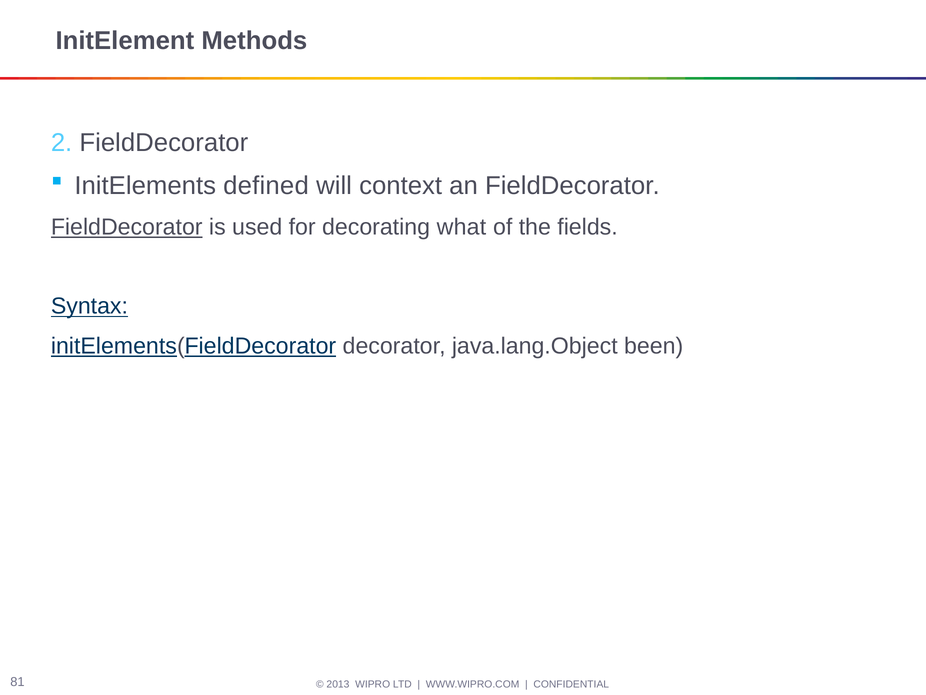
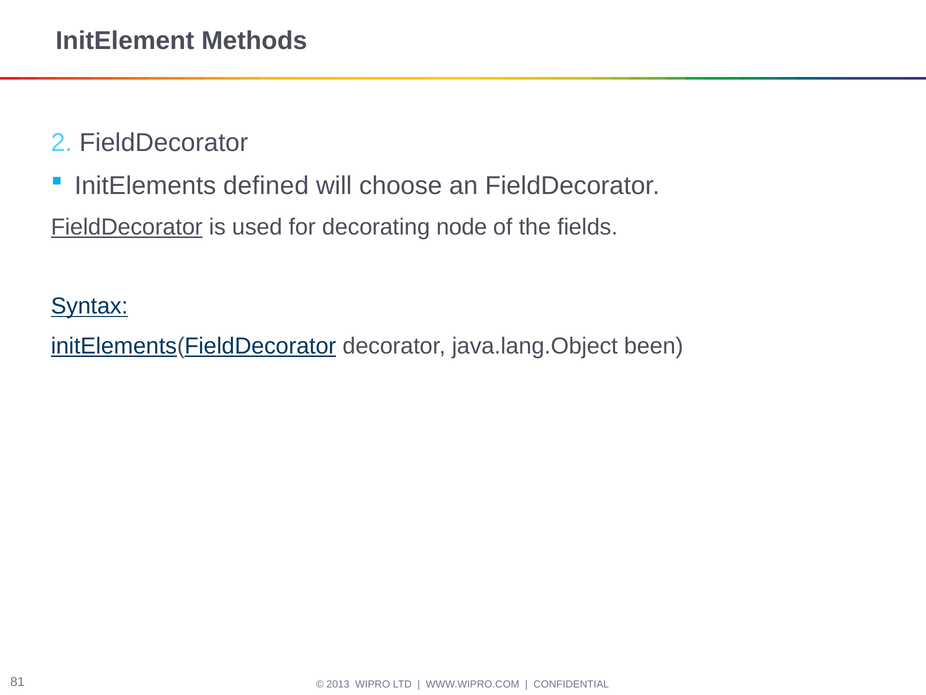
context: context -> choose
what: what -> node
